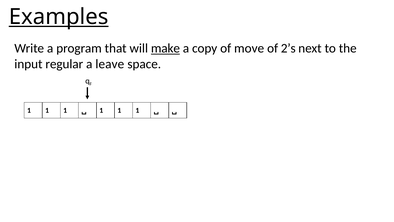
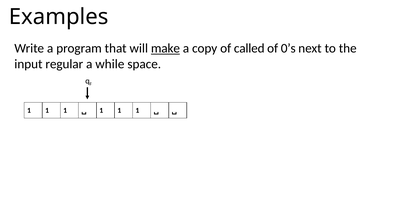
Examples underline: present -> none
move: move -> called
2’s: 2’s -> 0’s
leave: leave -> while
